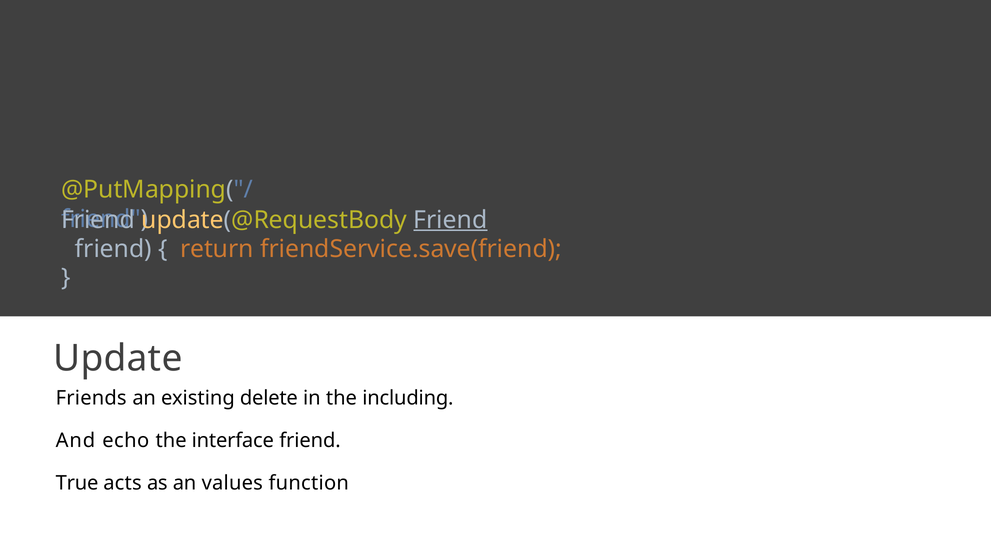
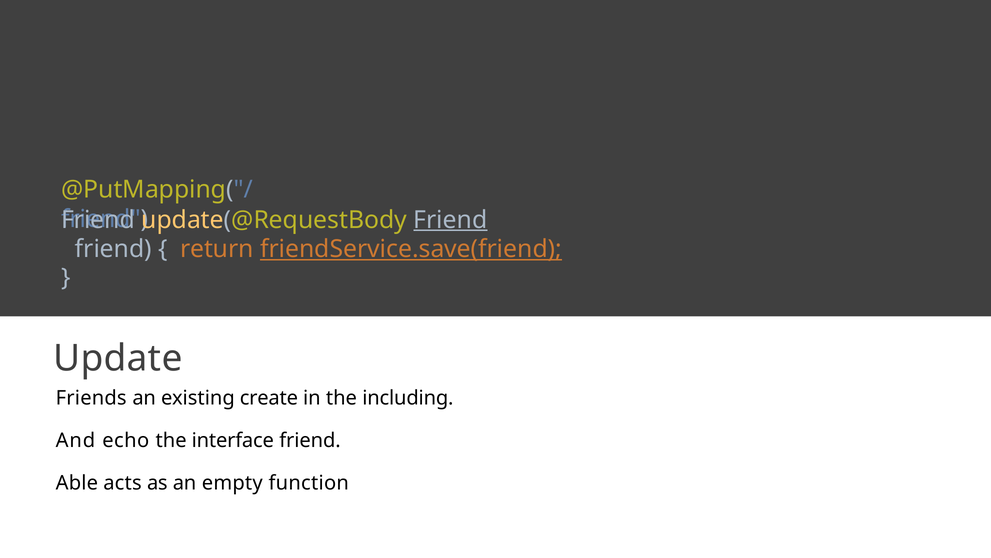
friendService.save(friend underline: none -> present
delete: delete -> create
True: True -> Able
values: values -> empty
